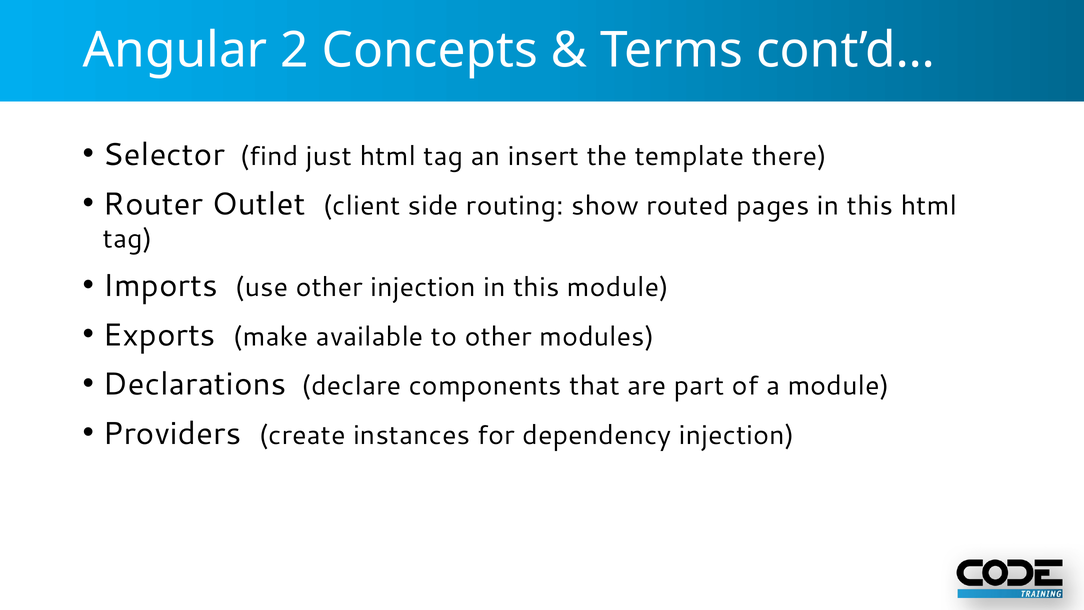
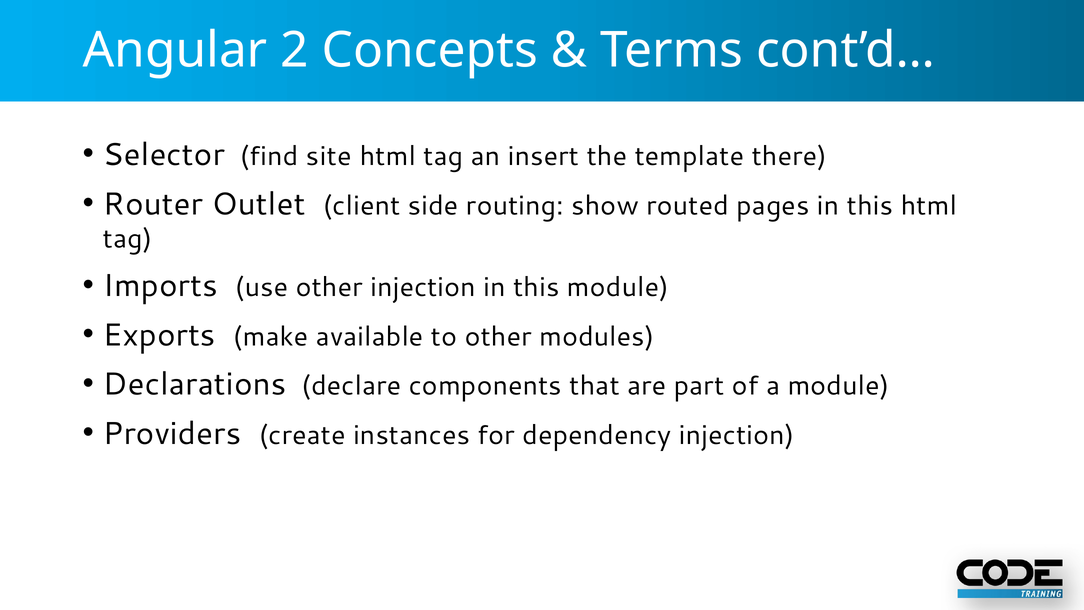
just: just -> site
